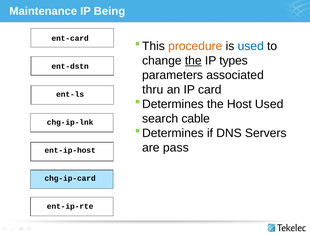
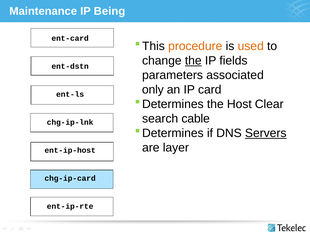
used at (251, 46) colour: blue -> orange
types: types -> fields
thru: thru -> only
Host Used: Used -> Clear
Servers underline: none -> present
pass: pass -> layer
